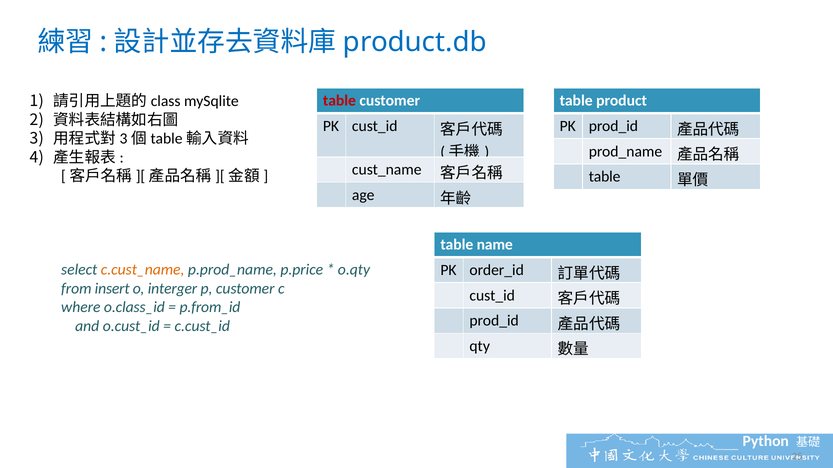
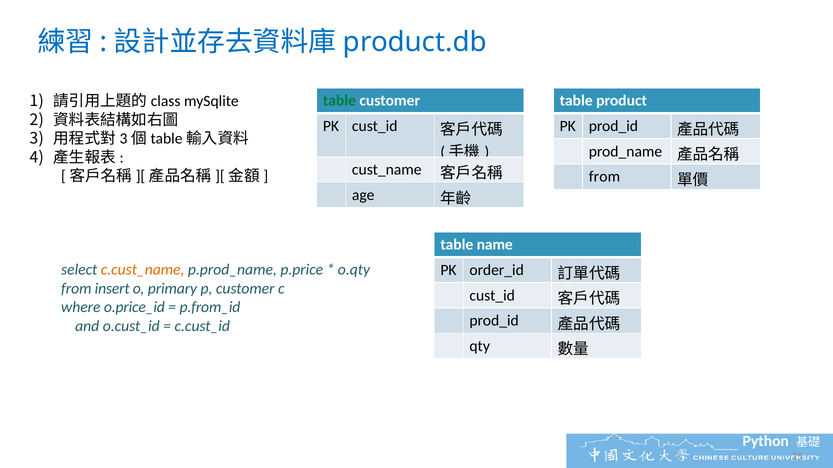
table at (339, 101) colour: red -> green
table at (605, 177): table -> from
interger: interger -> primary
o.class_id: o.class_id -> o.price_id
